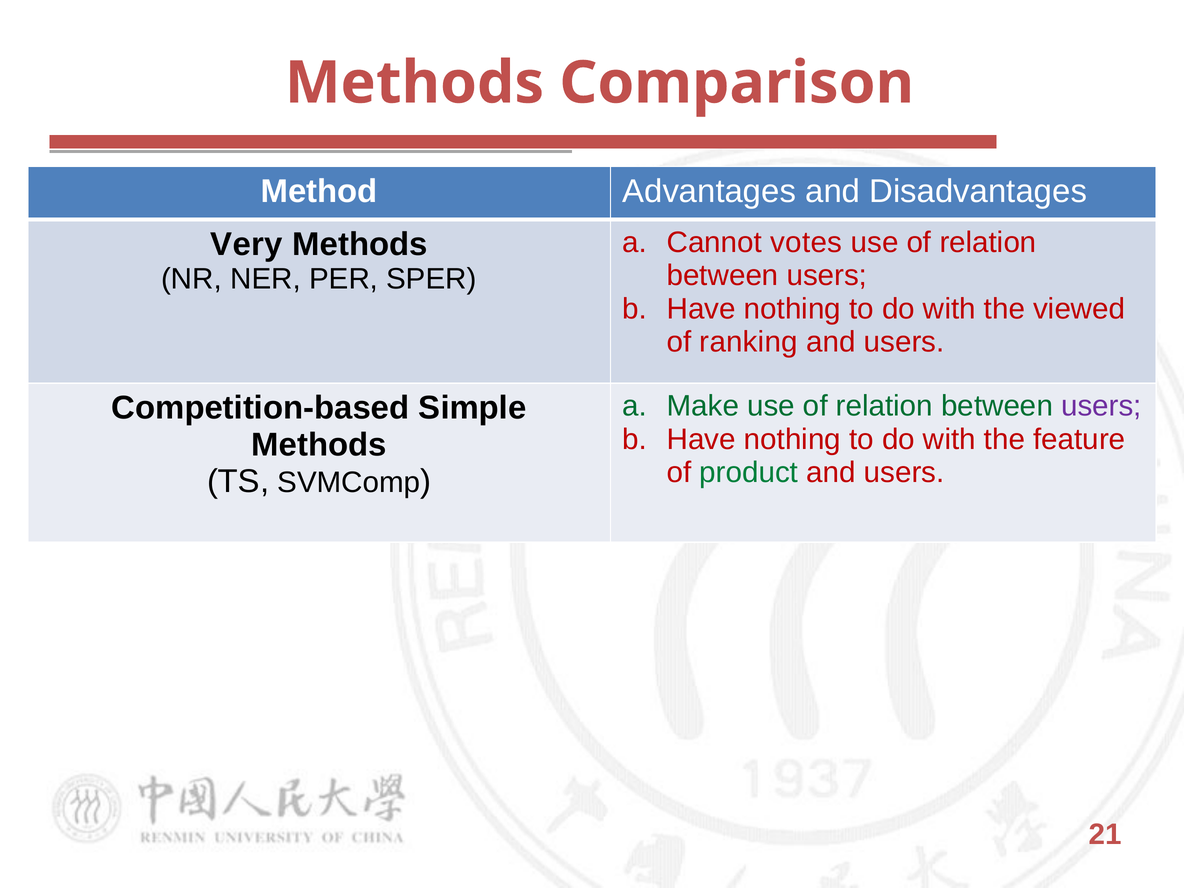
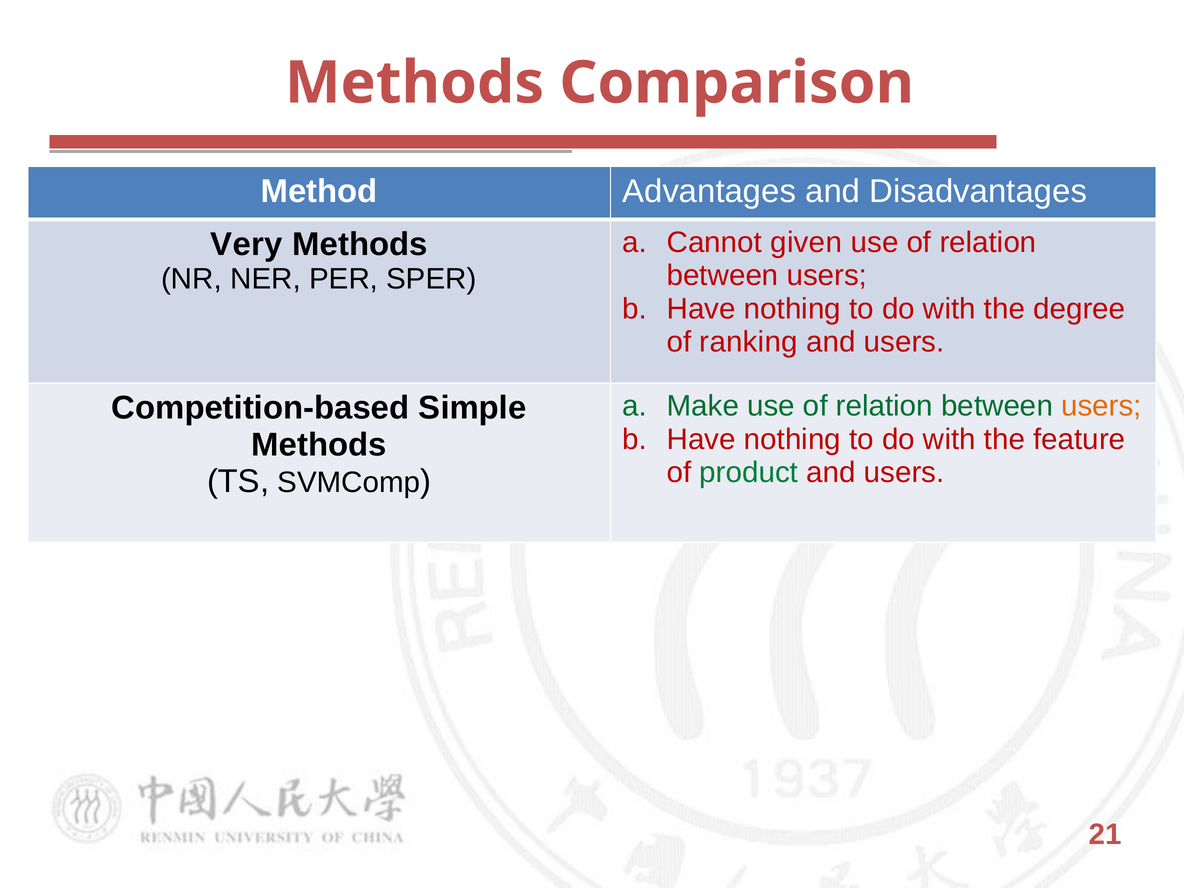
votes: votes -> given
viewed: viewed -> degree
users at (1101, 406) colour: purple -> orange
